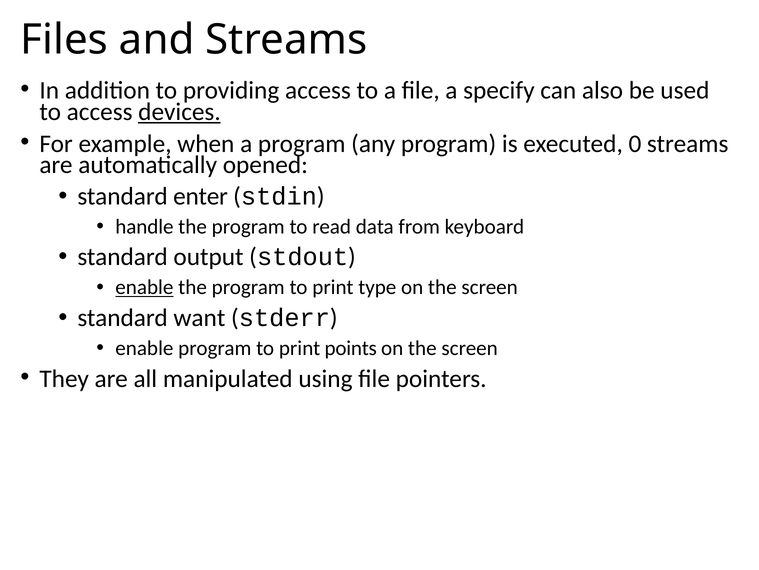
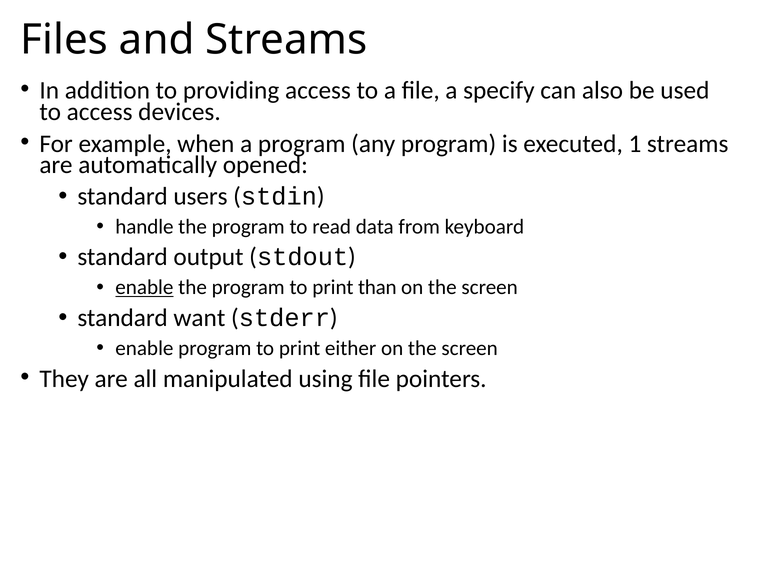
devices underline: present -> none
0: 0 -> 1
enter: enter -> users
type: type -> than
points: points -> either
